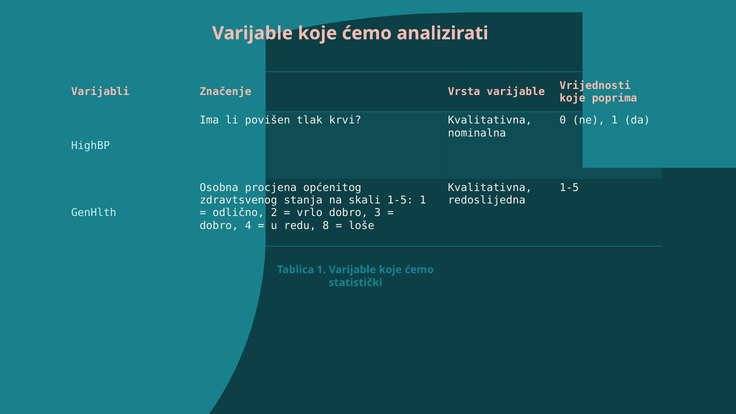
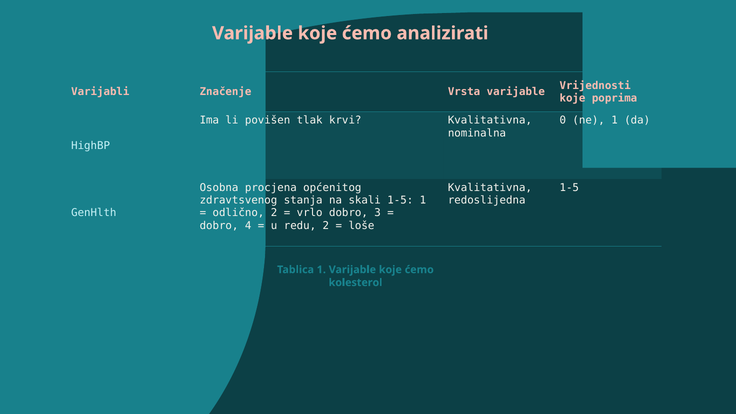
redu 8: 8 -> 2
statistički: statistički -> kolesterol
